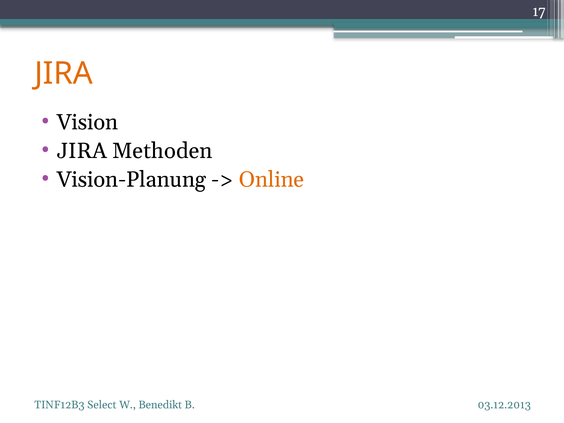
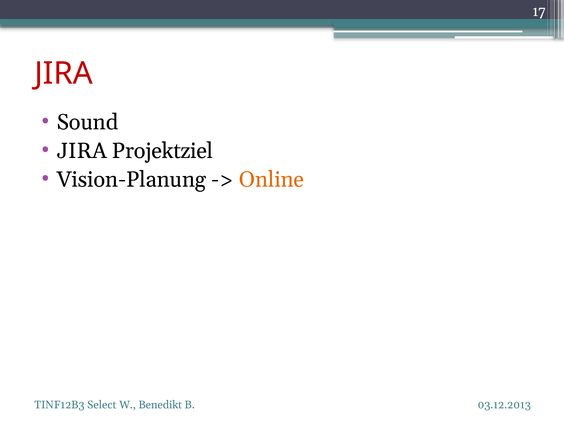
JIRA at (64, 73) colour: orange -> red
Vision: Vision -> Sound
Methoden: Methoden -> Projektziel
